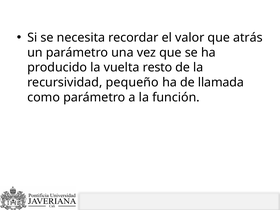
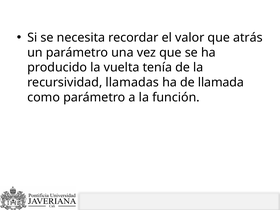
resto: resto -> tenía
pequeño: pequeño -> llamadas
